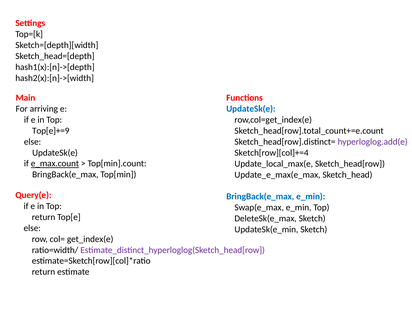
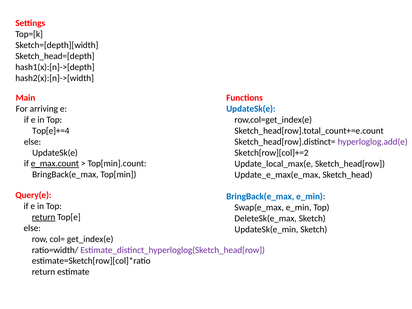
Top[e]+=9: Top[e]+=9 -> Top[e]+=4
Sketch[row][col]+=4: Sketch[row][col]+=4 -> Sketch[row][col]+=2
return at (44, 217) underline: none -> present
